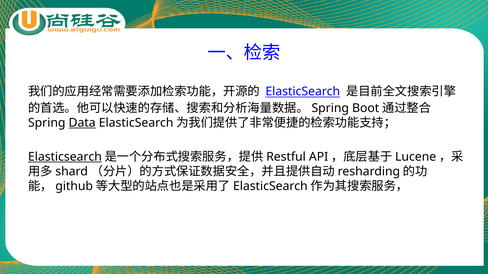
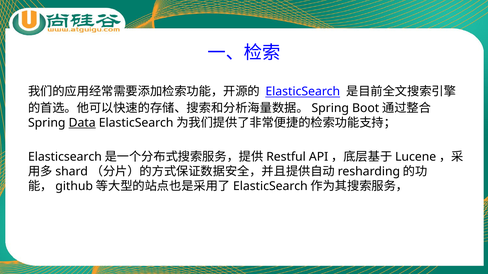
Elasticsearch at (65, 157) underline: present -> none
